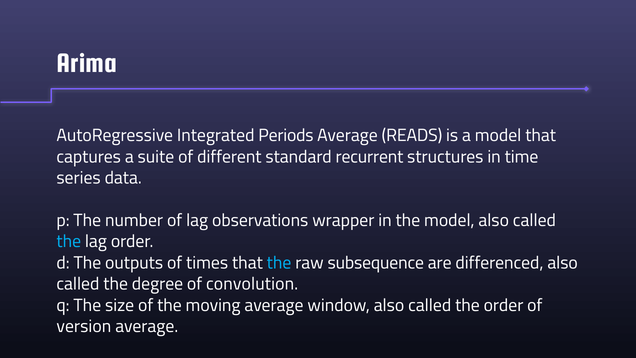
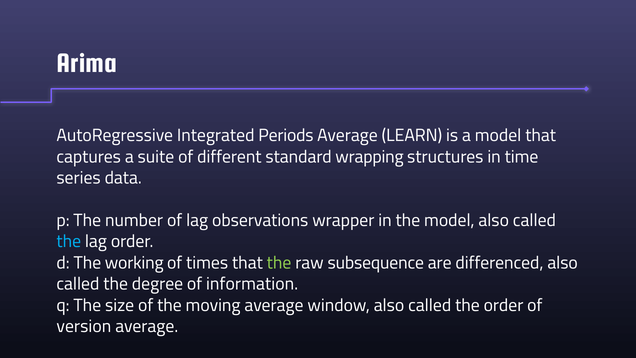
READS: READS -> LEARN
recurrent: recurrent -> wrapping
outputs: outputs -> working
the at (279, 263) colour: light blue -> light green
convolution: convolution -> information
